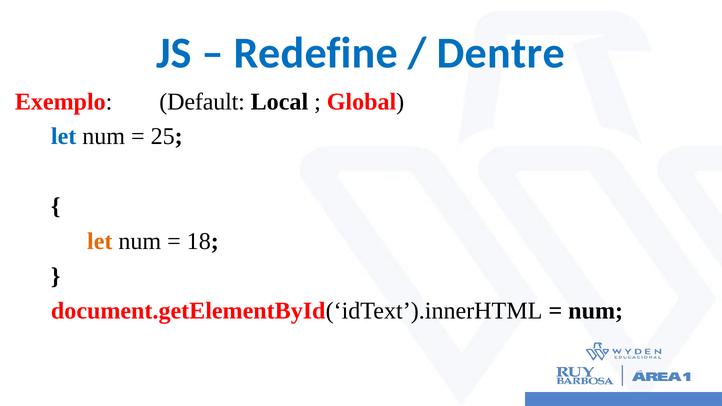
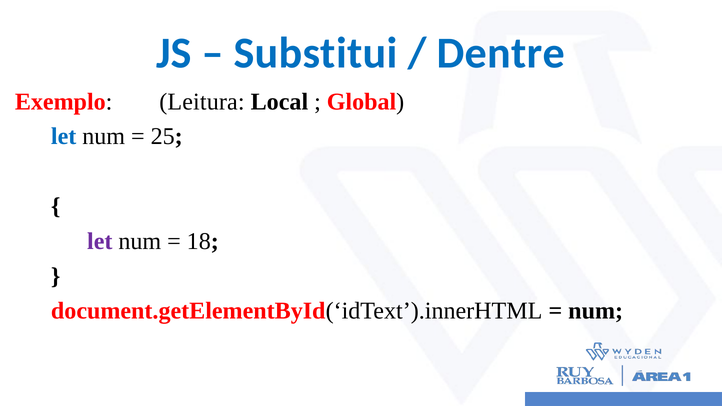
Redefine: Redefine -> Substitui
Default: Default -> Leitura
let at (100, 241) colour: orange -> purple
